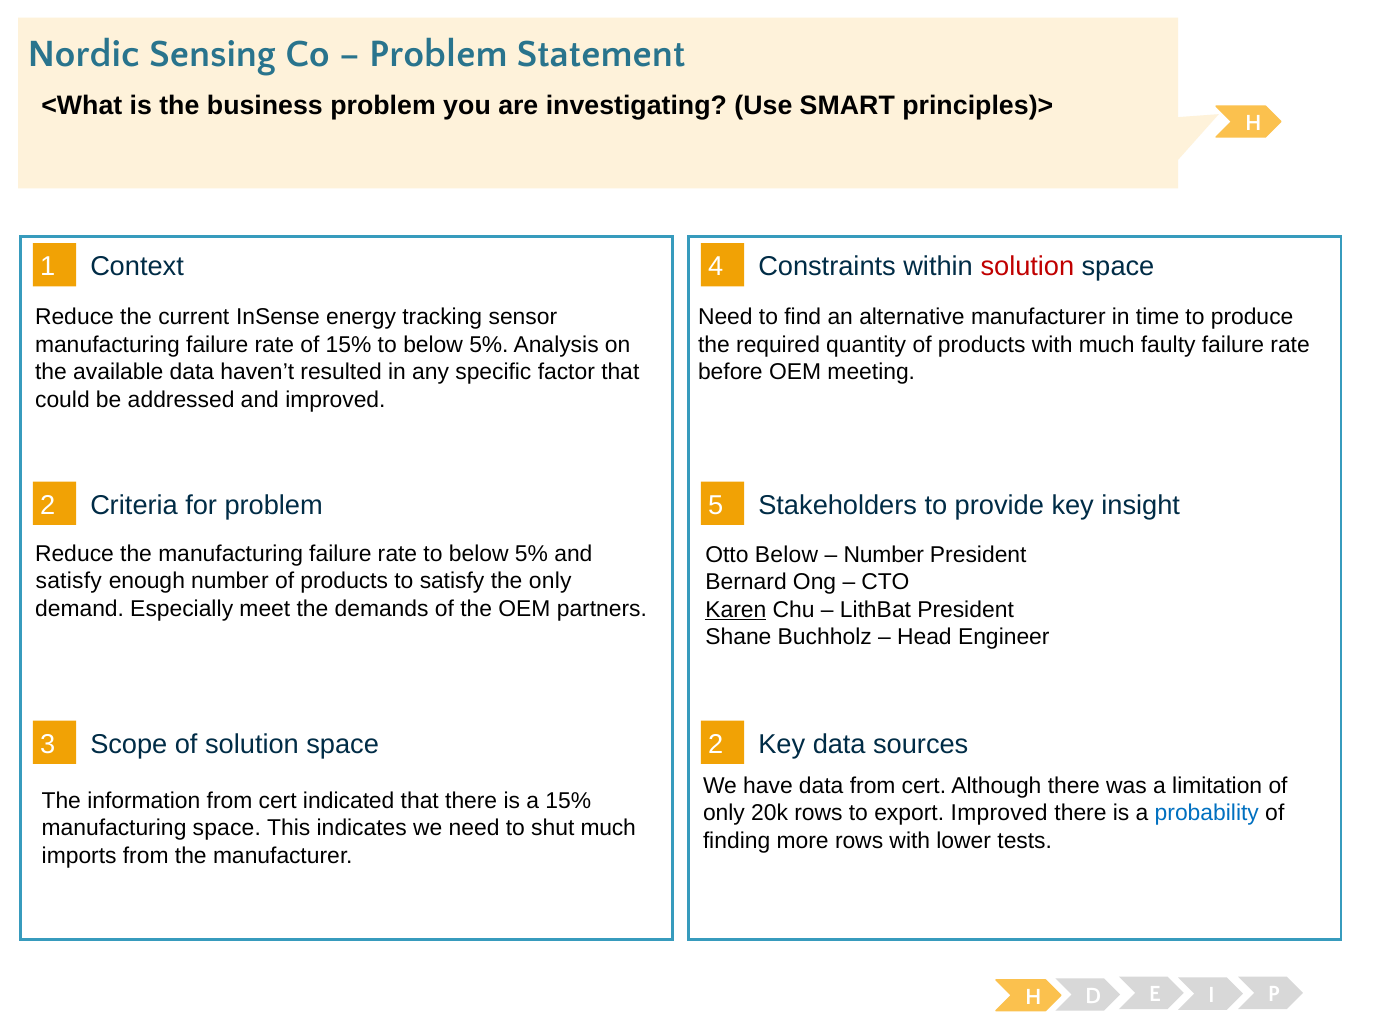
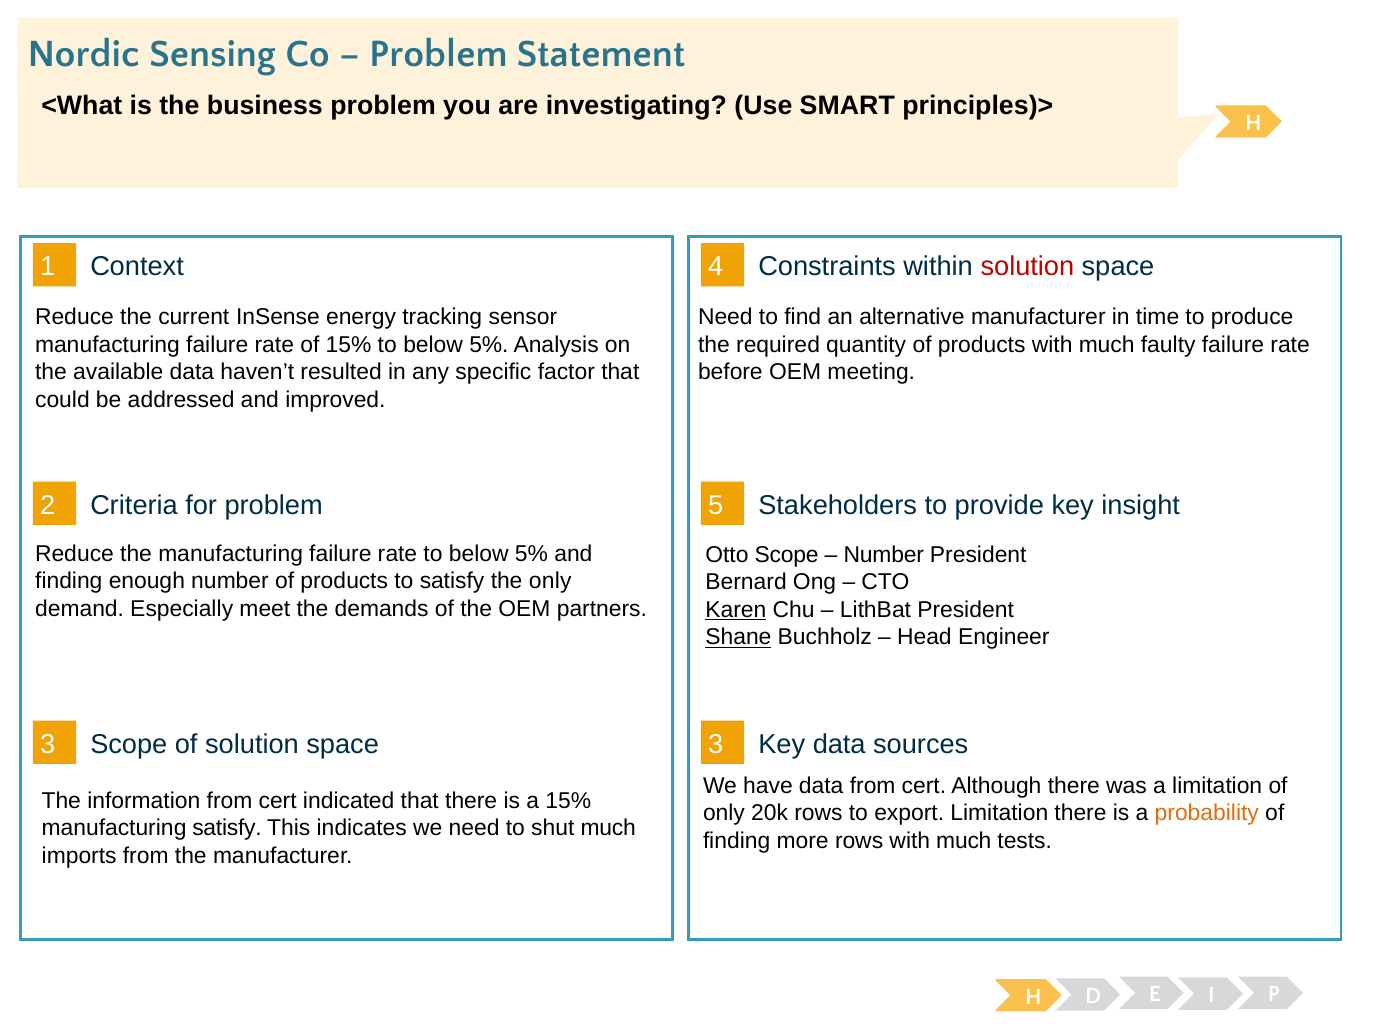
Otto Below: Below -> Scope
satisfy at (69, 581): satisfy -> finding
Shane underline: none -> present
3 2: 2 -> 3
export Improved: Improved -> Limitation
probability colour: blue -> orange
manufacturing space: space -> satisfy
rows with lower: lower -> much
